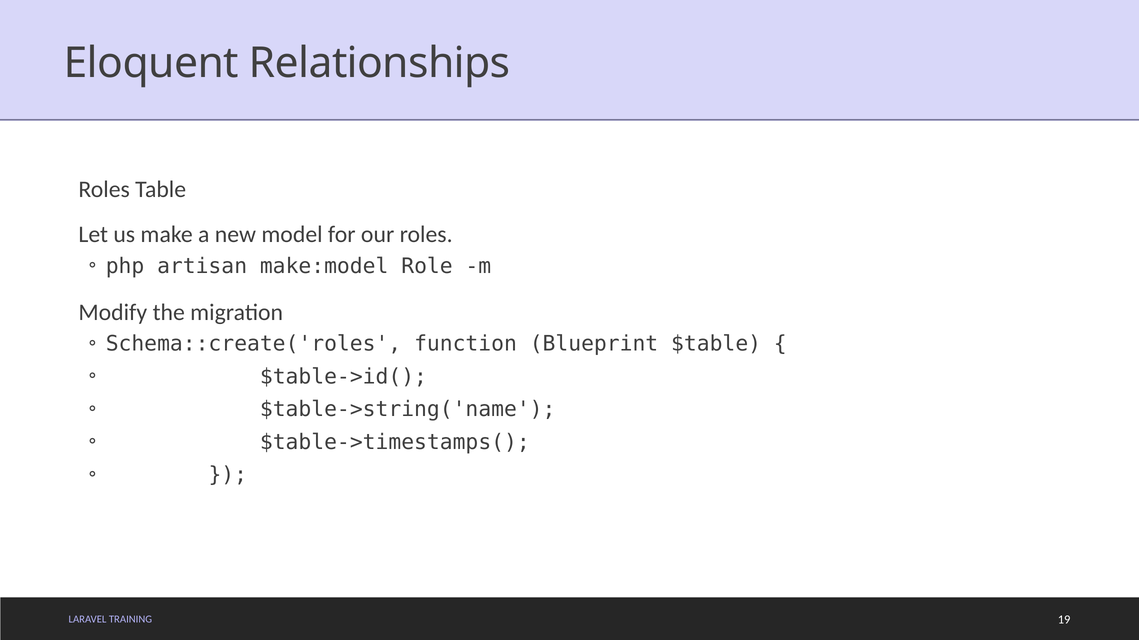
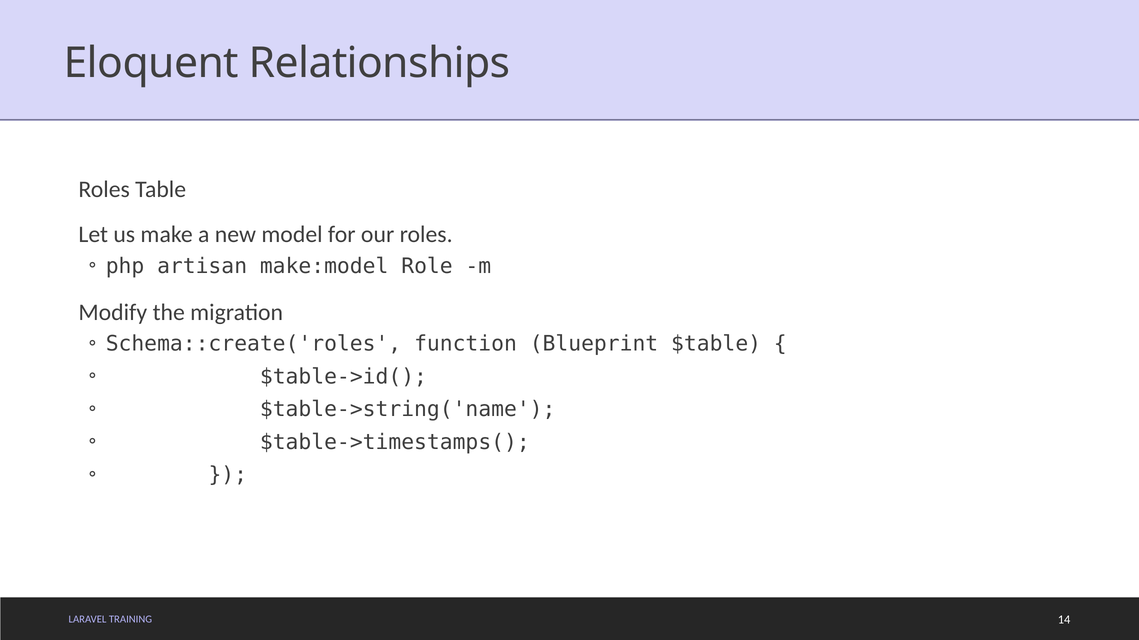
19: 19 -> 14
